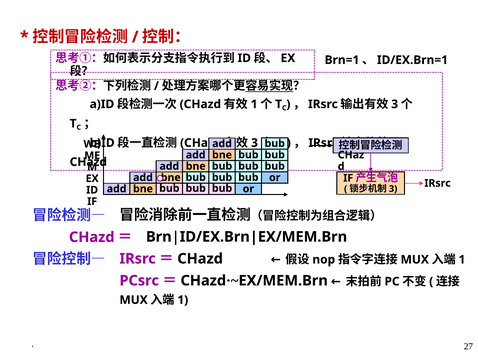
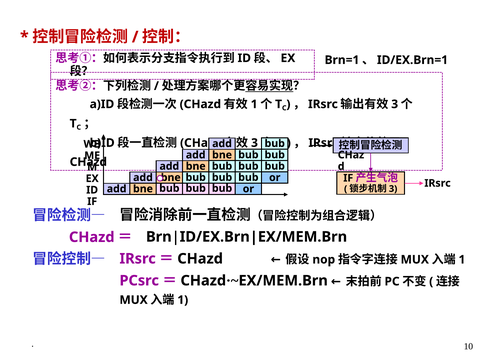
27: 27 -> 10
